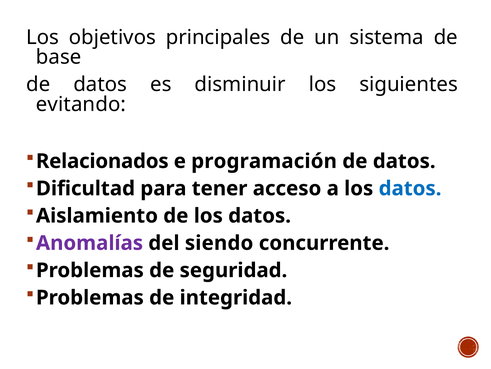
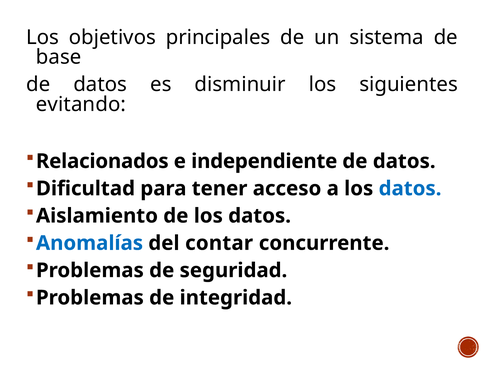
programación: programación -> independiente
Anomalías colour: purple -> blue
siendo: siendo -> contar
